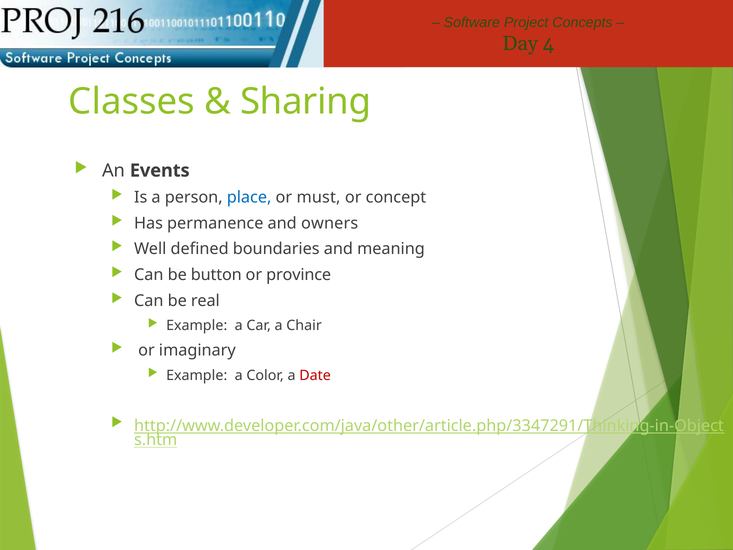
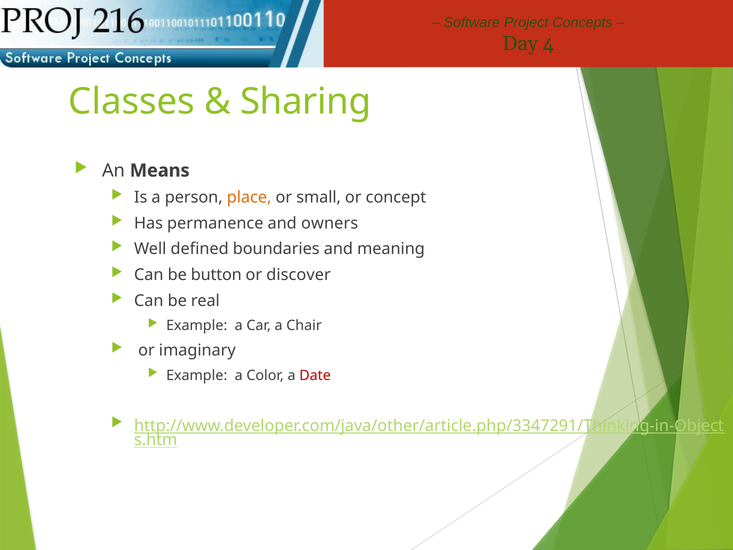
Events: Events -> Means
place colour: blue -> orange
must: must -> small
province: province -> discover
